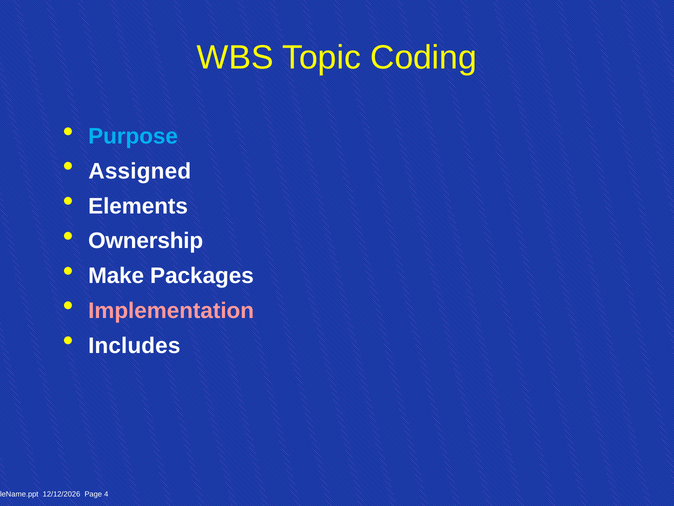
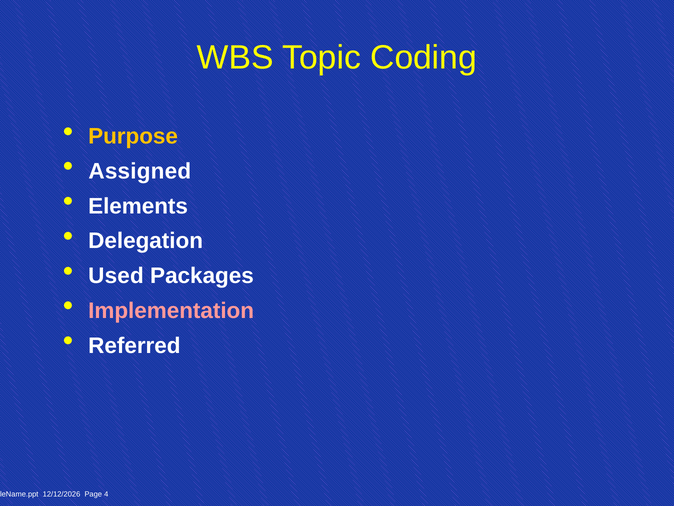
Purpose colour: light blue -> yellow
Ownership: Ownership -> Delegation
Make: Make -> Used
Includes: Includes -> Referred
